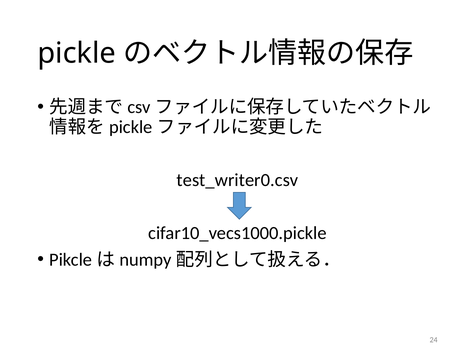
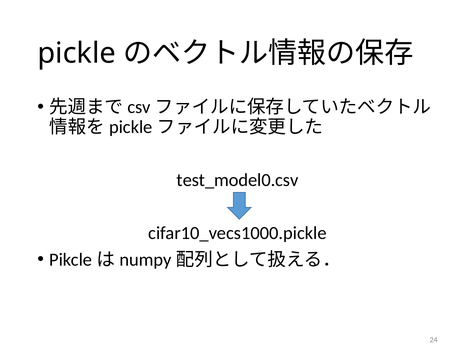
test_writer0.csv: test_writer0.csv -> test_model0.csv
